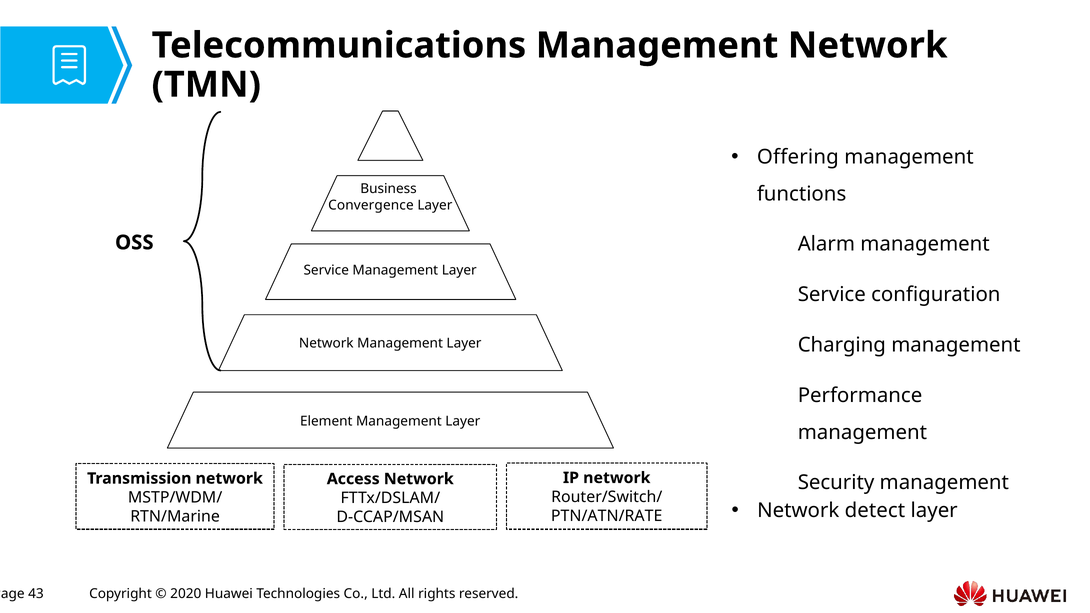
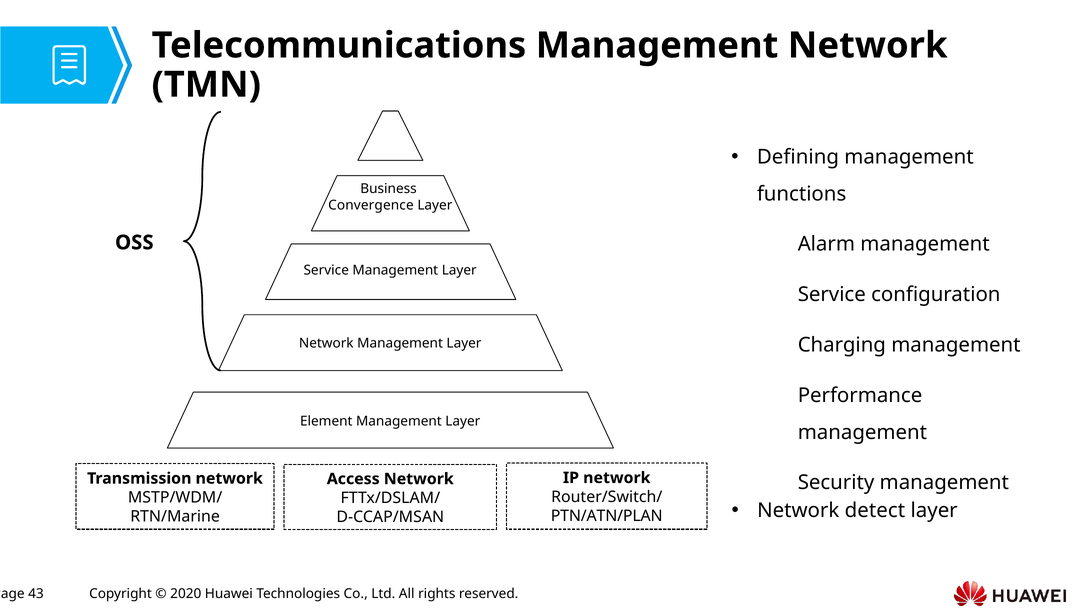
Offering: Offering -> Defining
PTN/ATN/RATE: PTN/ATN/RATE -> PTN/ATN/PLAN
